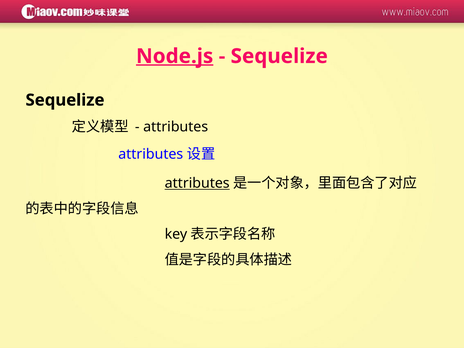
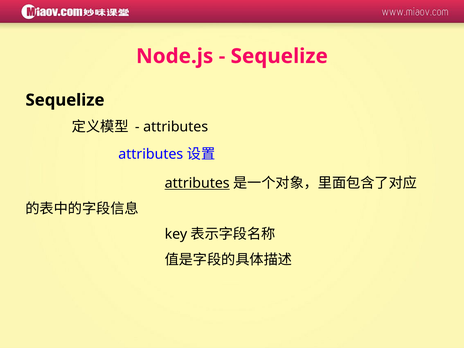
Node.js underline: present -> none
